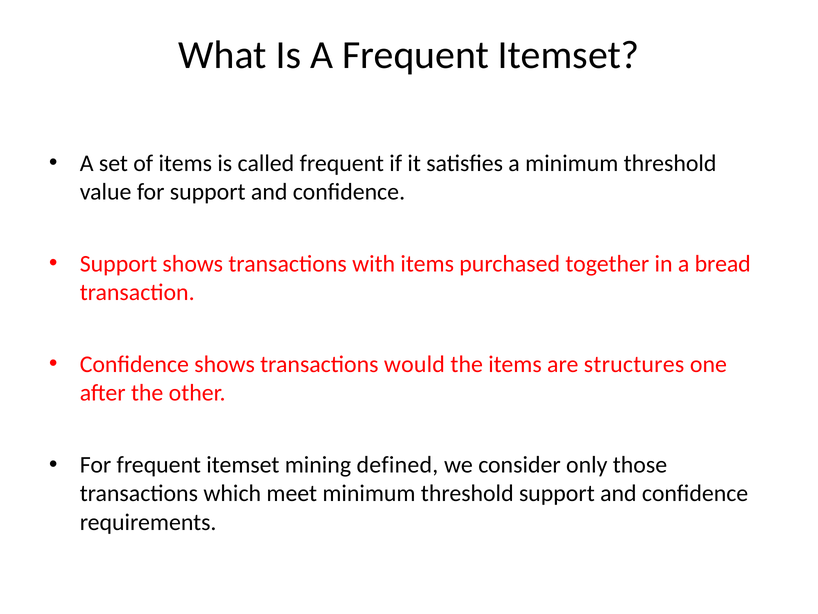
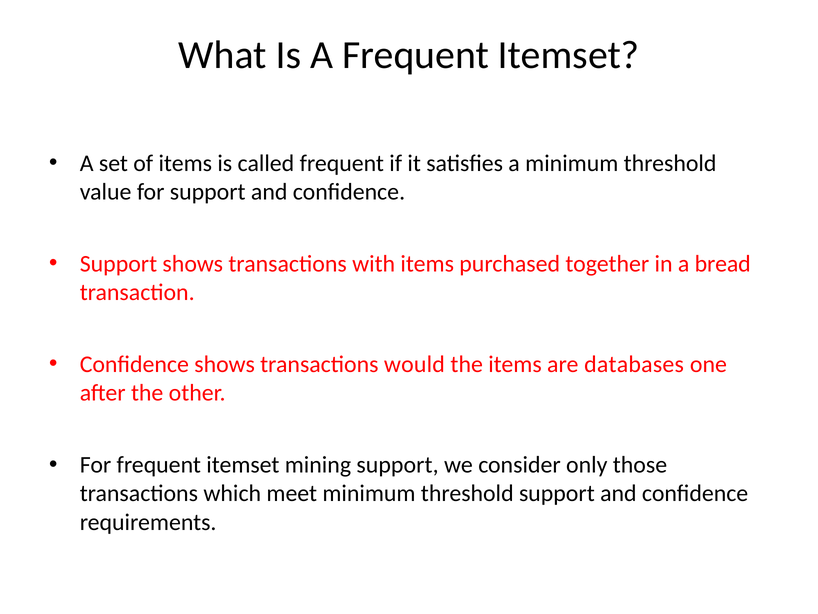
structures: structures -> databases
mining defined: defined -> support
